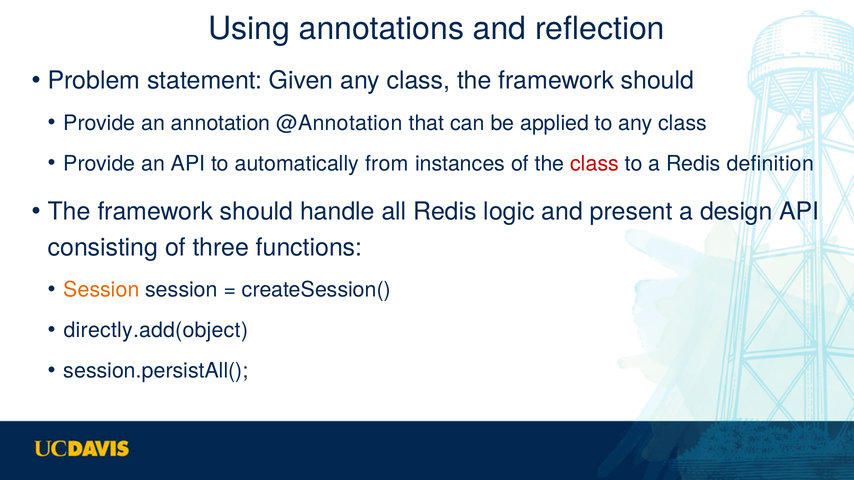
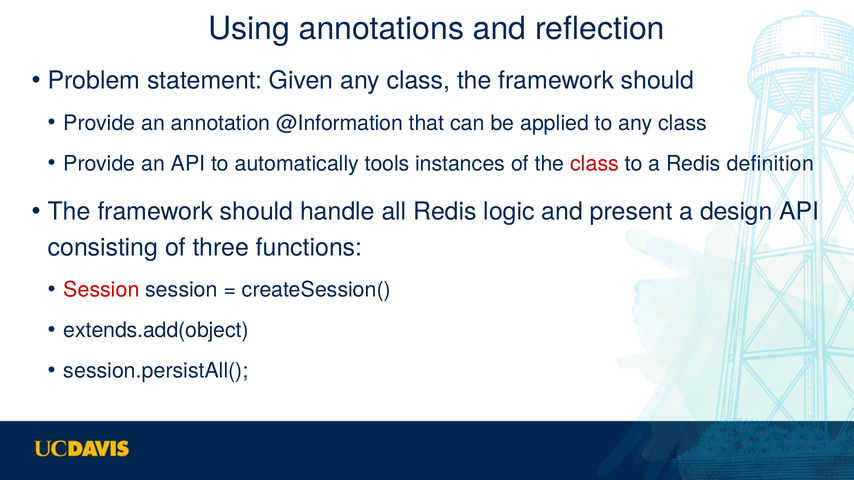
@Annotation: @Annotation -> @Information
from: from -> tools
Session at (101, 290) colour: orange -> red
directly.add(object: directly.add(object -> extends.add(object
